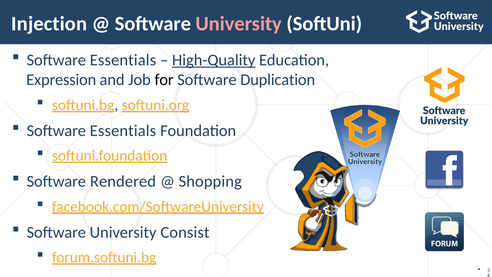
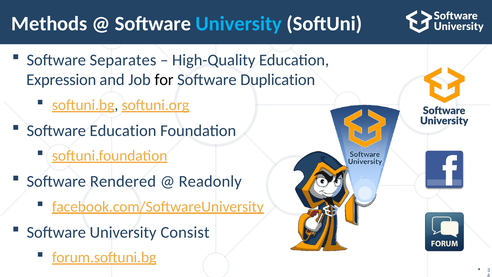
Injection: Injection -> Methods
University at (239, 24) colour: pink -> light blue
Essentials at (123, 60): Essentials -> Separates
High-Quality underline: present -> none
Essentials at (123, 131): Essentials -> Education
Shopping: Shopping -> Readonly
